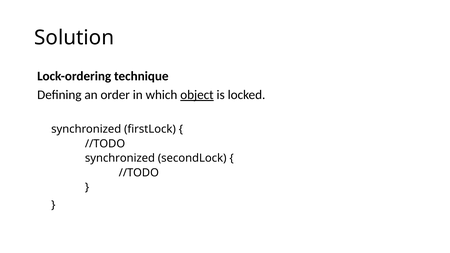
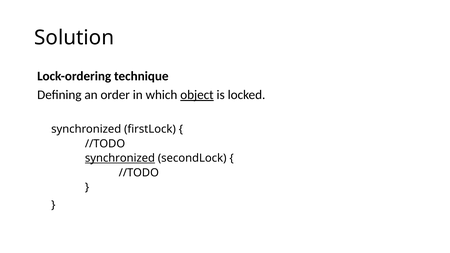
synchronized at (120, 158) underline: none -> present
